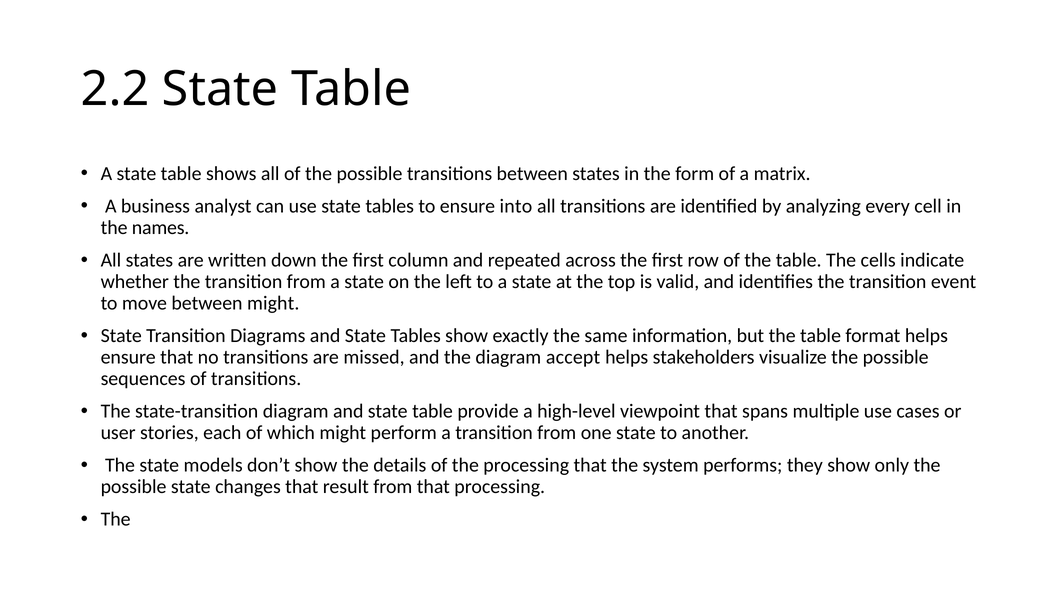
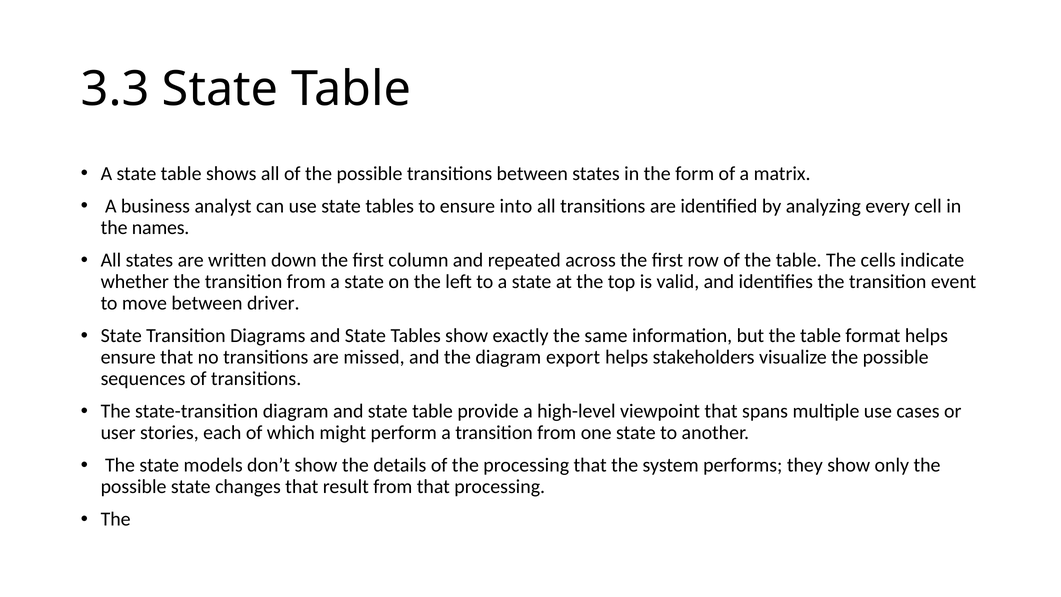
2.2: 2.2 -> 3.3
between might: might -> driver
accept: accept -> export
